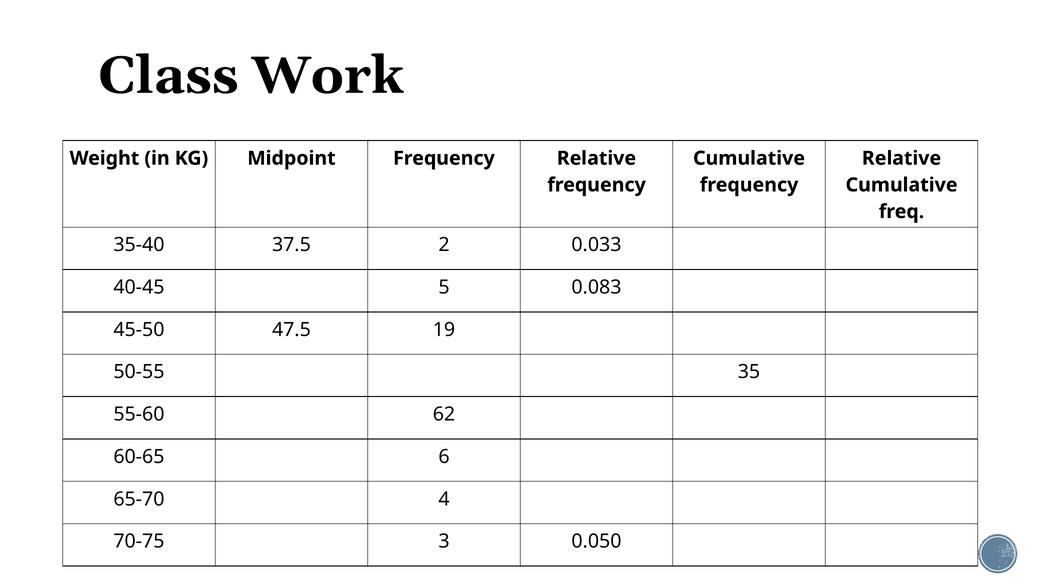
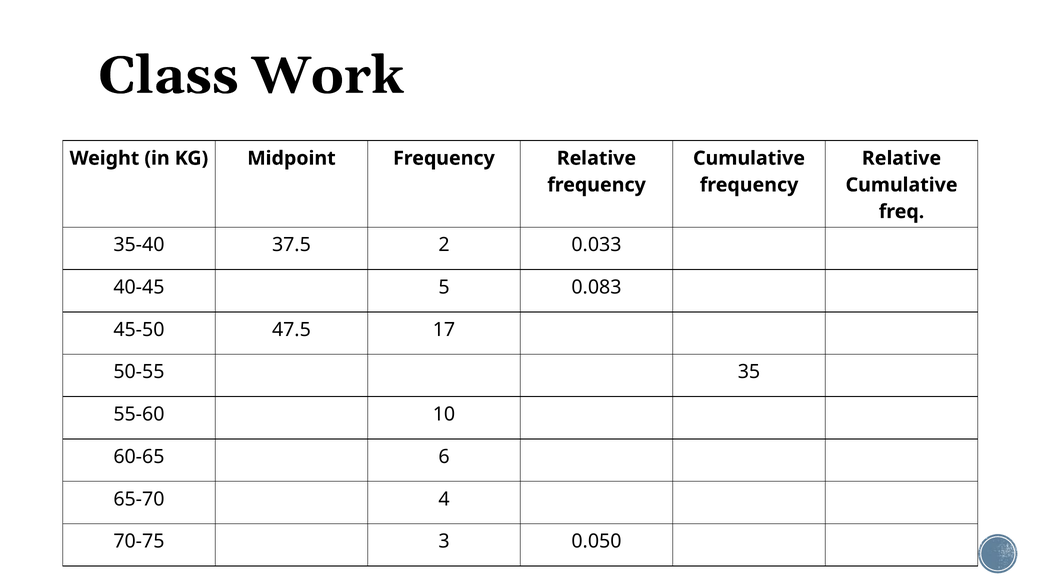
19: 19 -> 17
62: 62 -> 10
